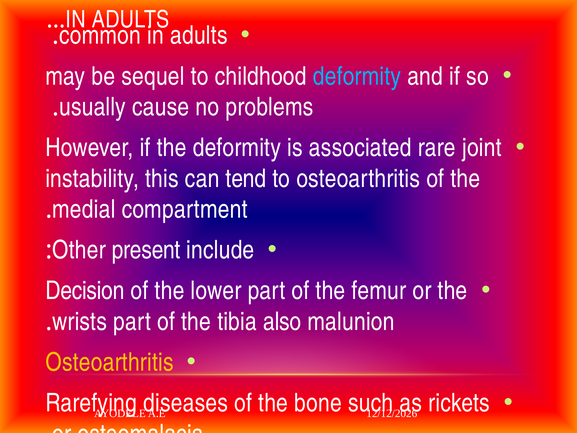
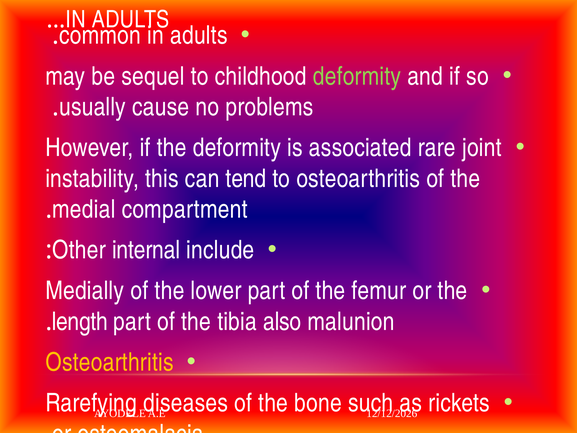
deformity at (357, 76) colour: light blue -> light green
present: present -> internal
Decision: Decision -> Medially
wrists: wrists -> length
